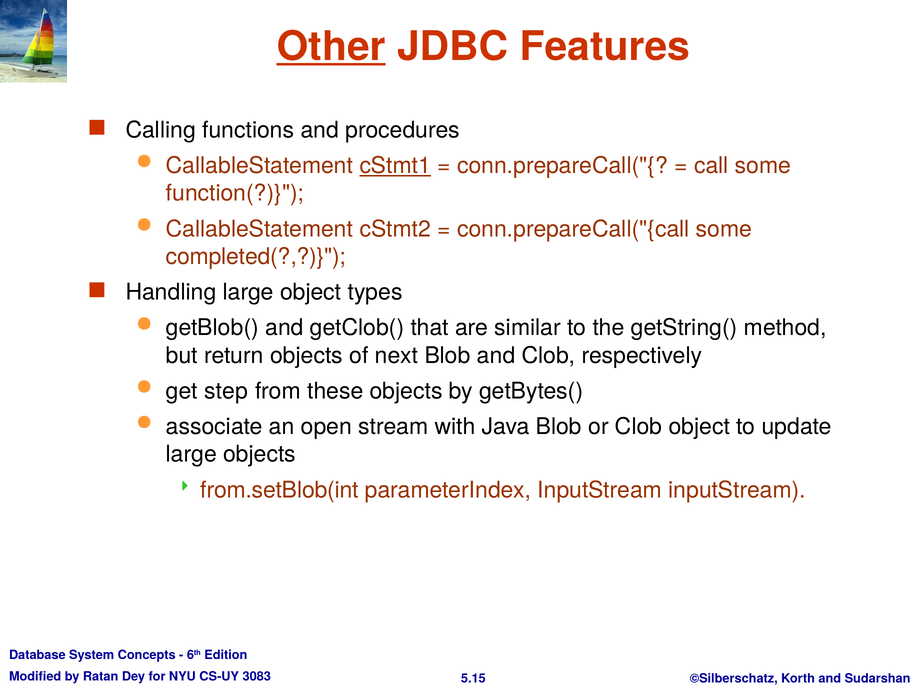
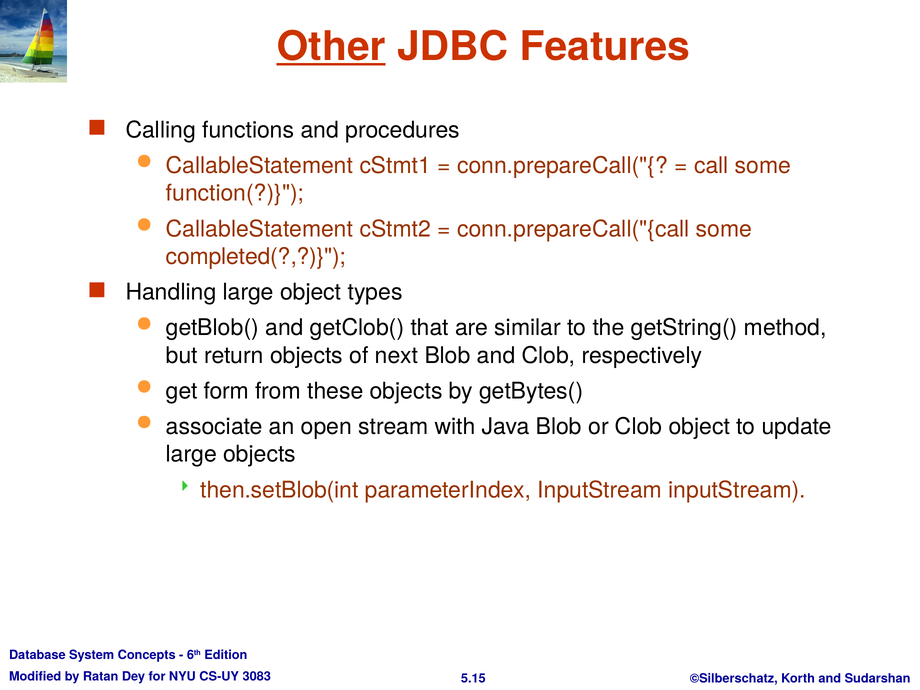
cStmt1 underline: present -> none
step: step -> form
from.setBlob(int: from.setBlob(int -> then.setBlob(int
